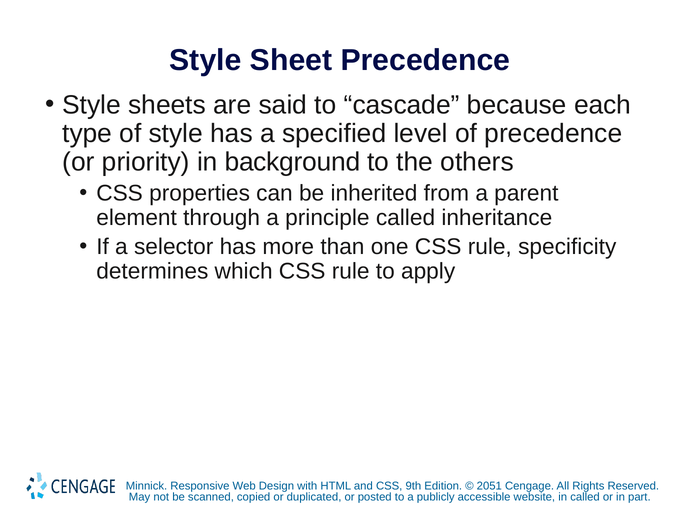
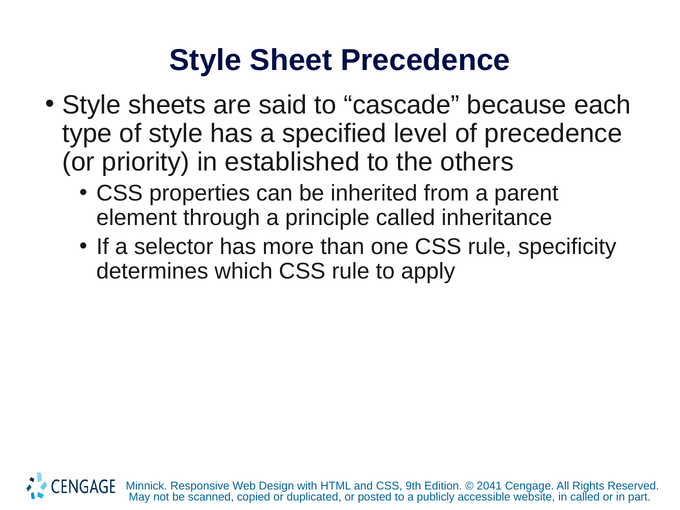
background: background -> established
2051: 2051 -> 2041
